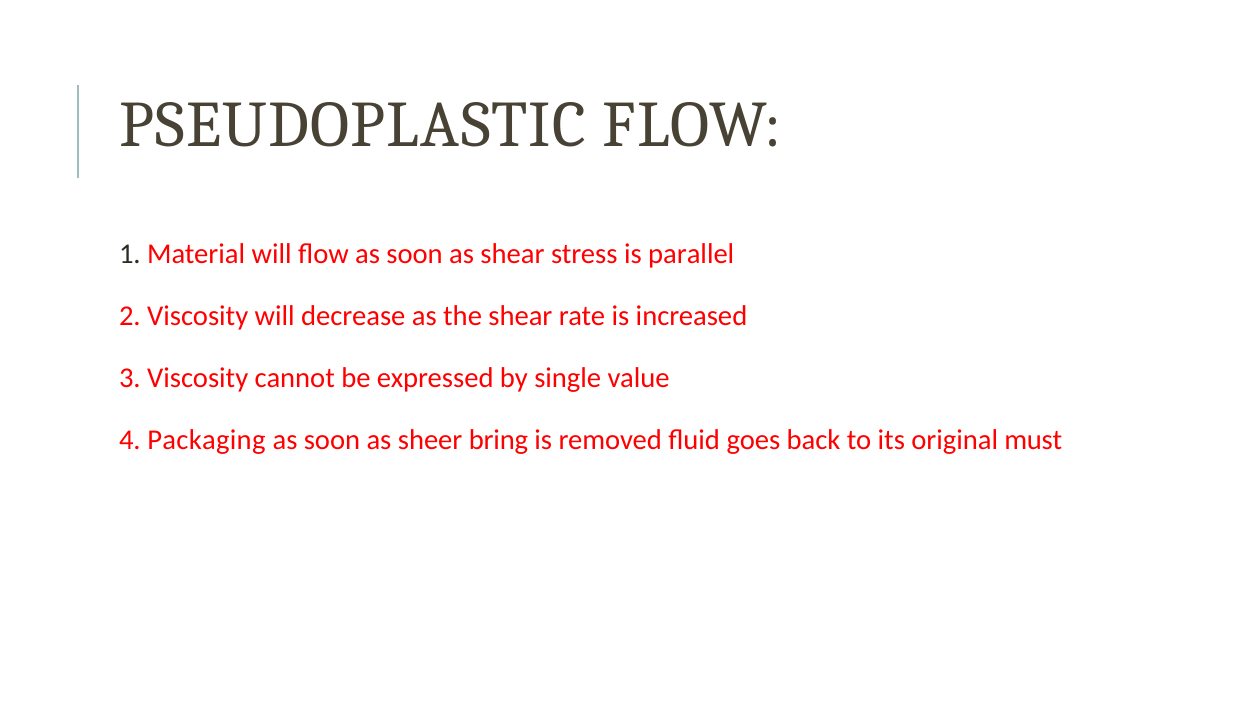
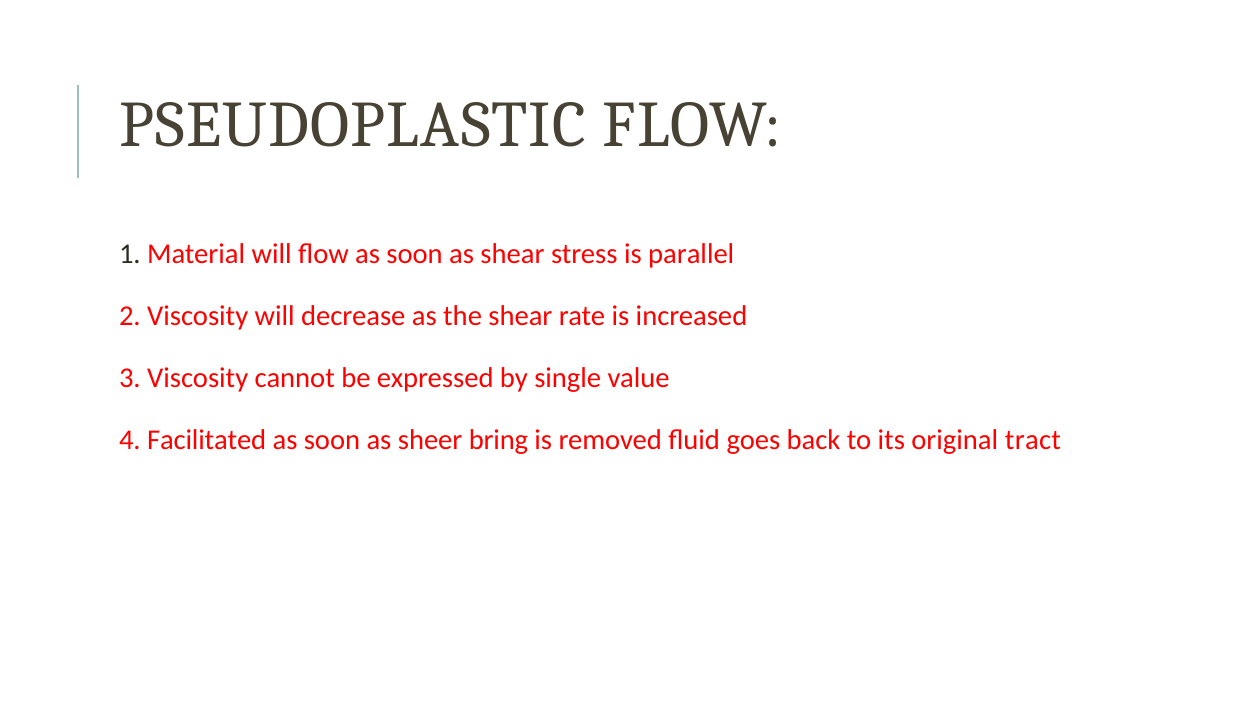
Packaging: Packaging -> Facilitated
must: must -> tract
